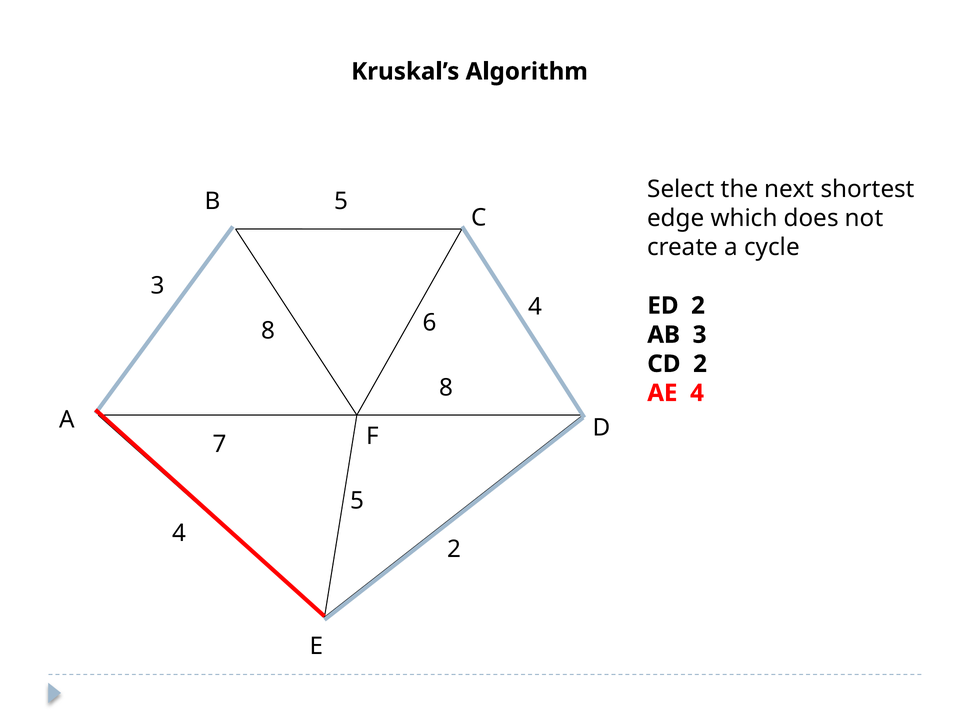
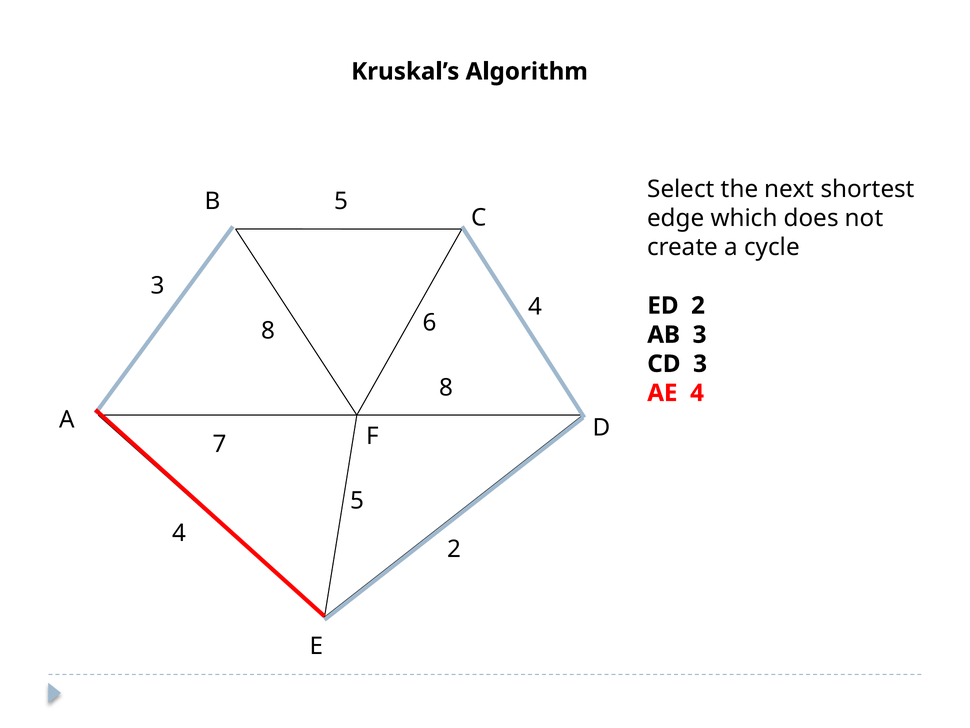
CD 2: 2 -> 3
